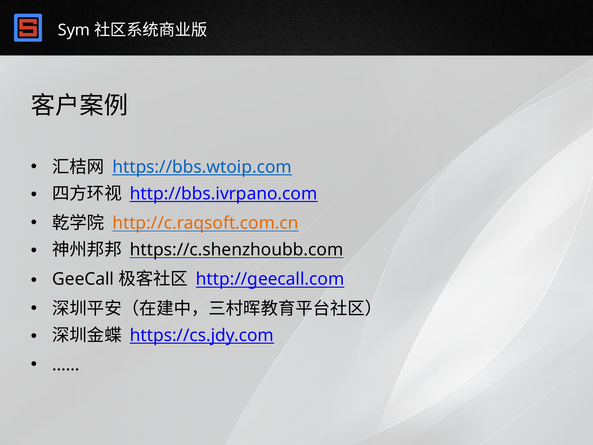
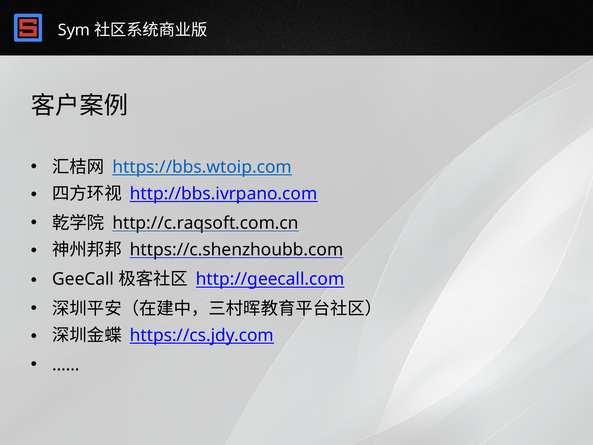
http://c.raqsoft.com.cn colour: orange -> black
